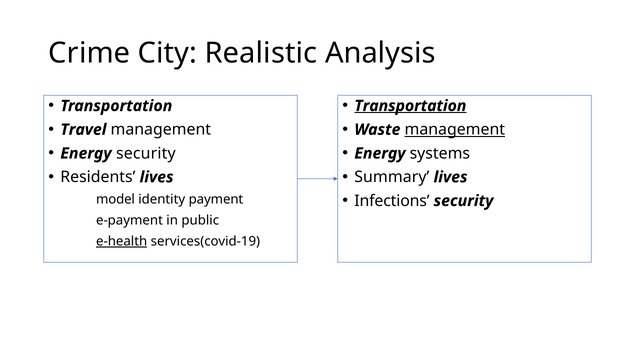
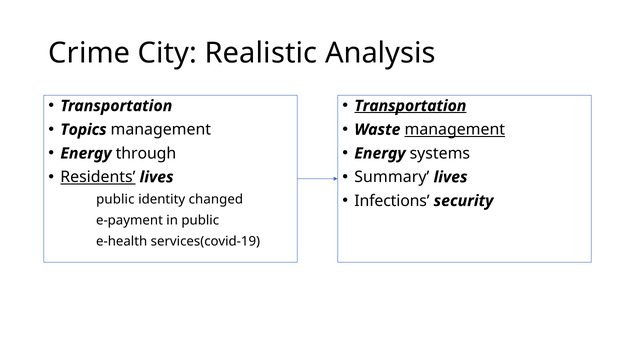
Travel: Travel -> Topics
Energy security: security -> through
Residents underline: none -> present
model at (115, 200): model -> public
payment: payment -> changed
e-health underline: present -> none
